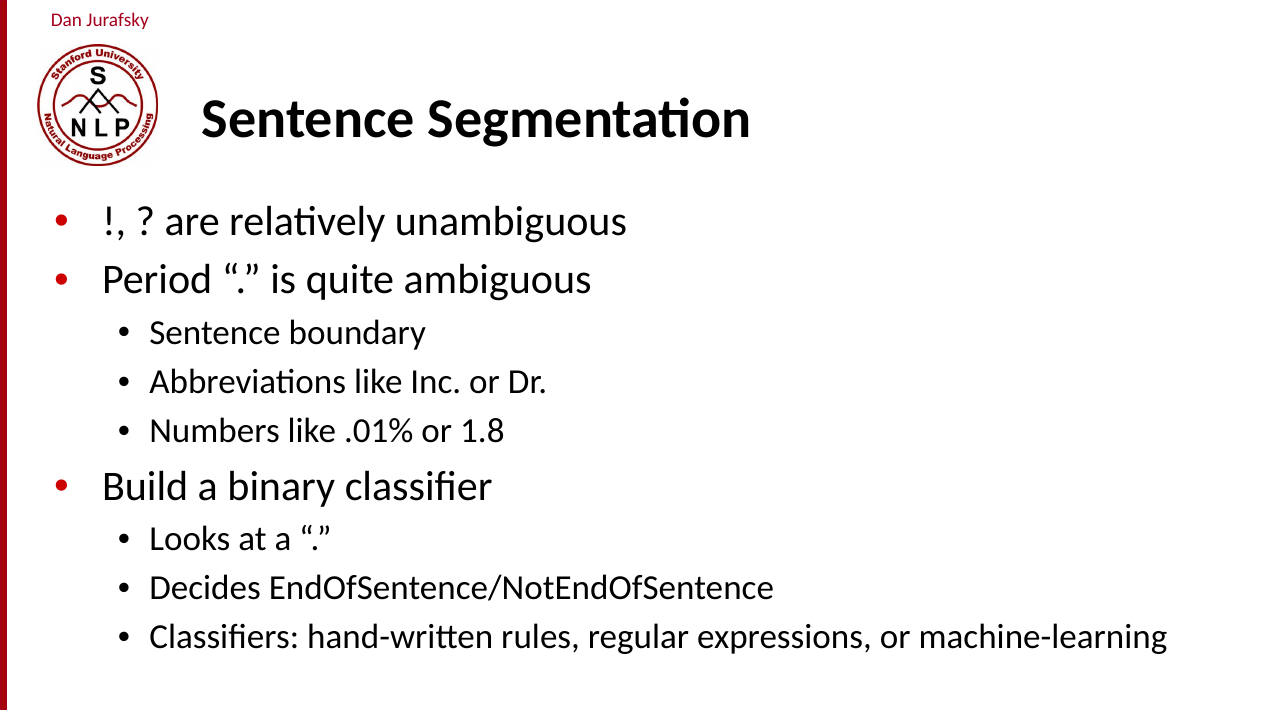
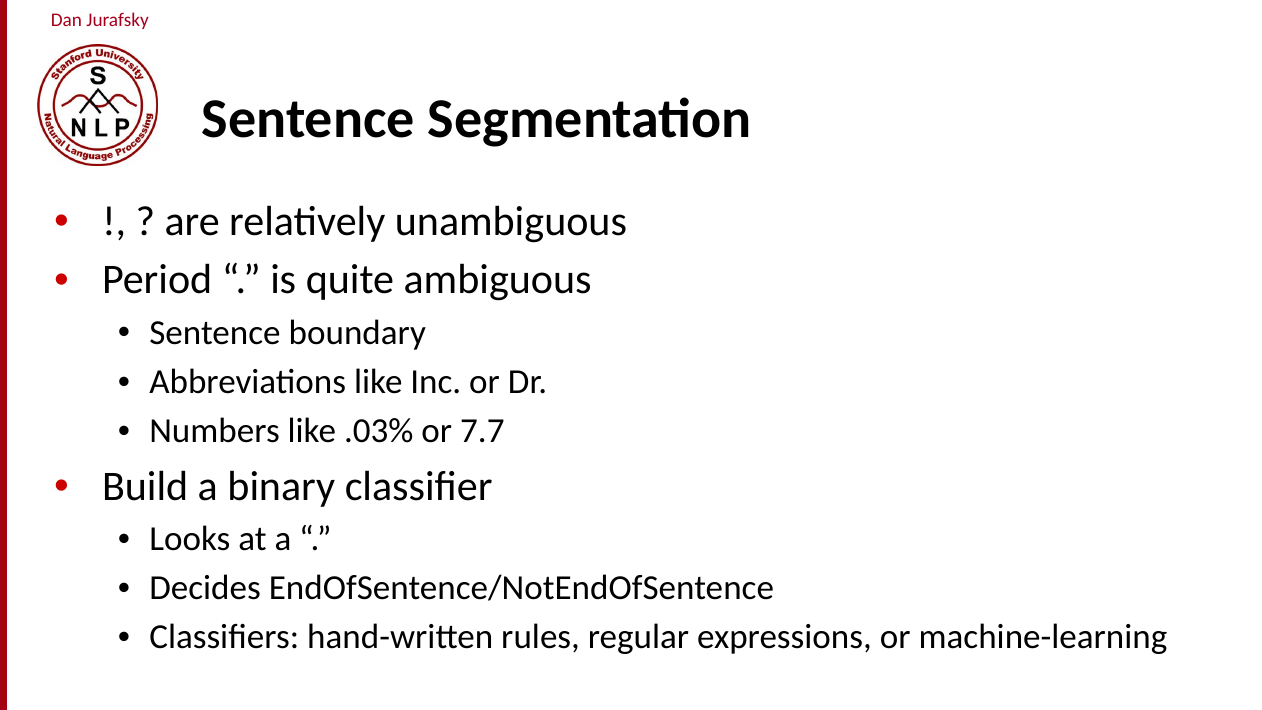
.01%: .01% -> .03%
1.8: 1.8 -> 7.7
